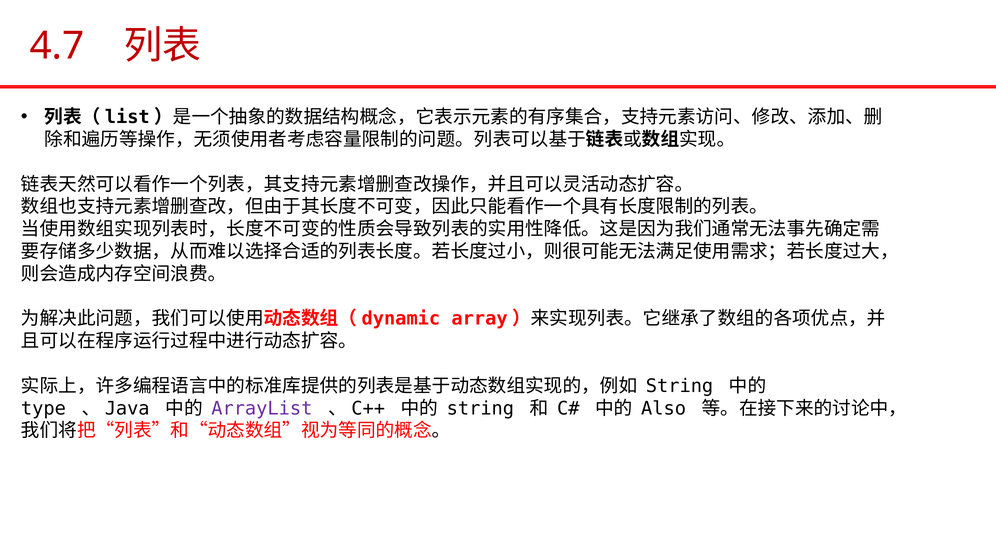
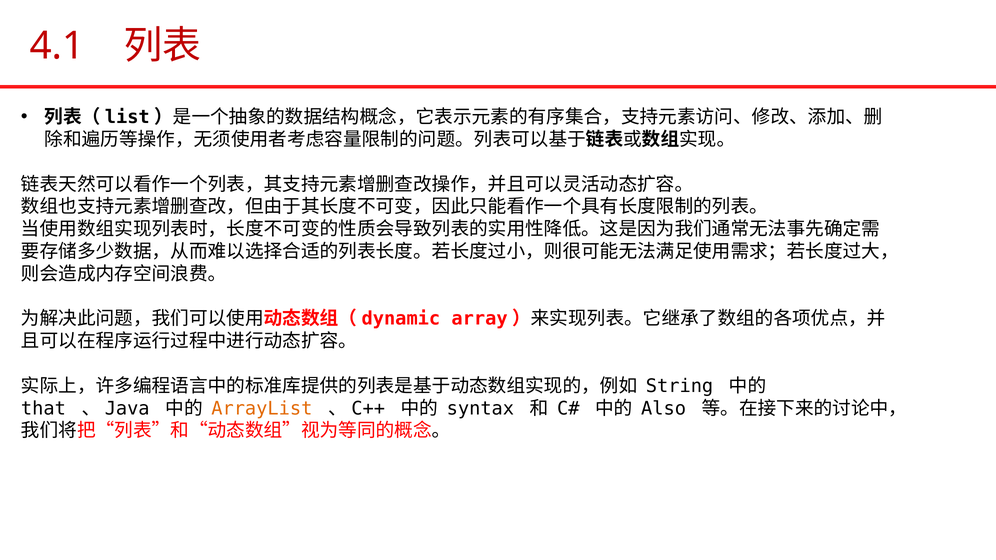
4.7: 4.7 -> 4.1
type: type -> that
ArrayList colour: purple -> orange
string at (480, 409): string -> syntax
